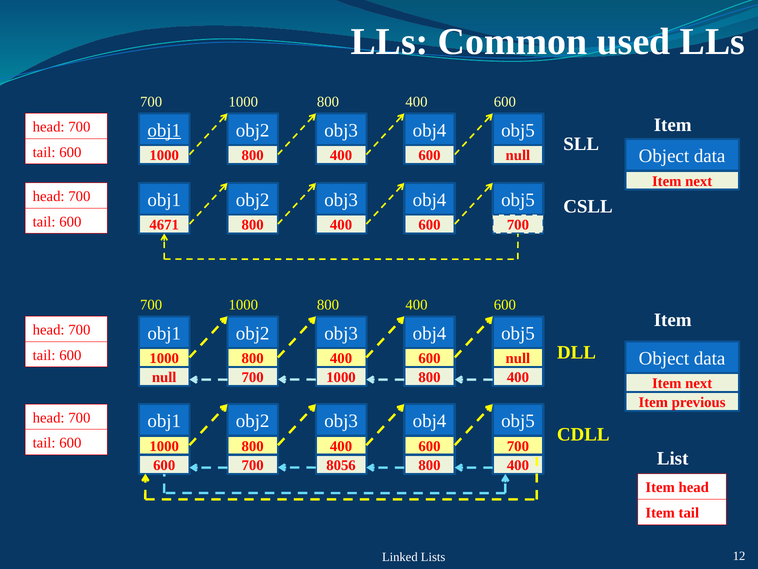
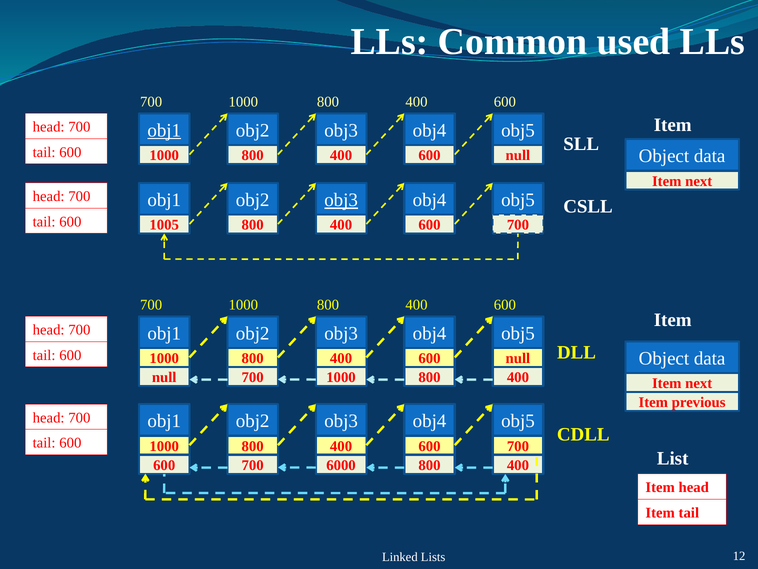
obj3 at (341, 200) underline: none -> present
4671: 4671 -> 1005
8056: 8056 -> 6000
